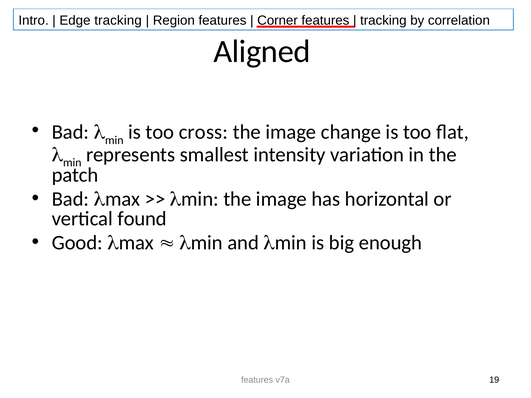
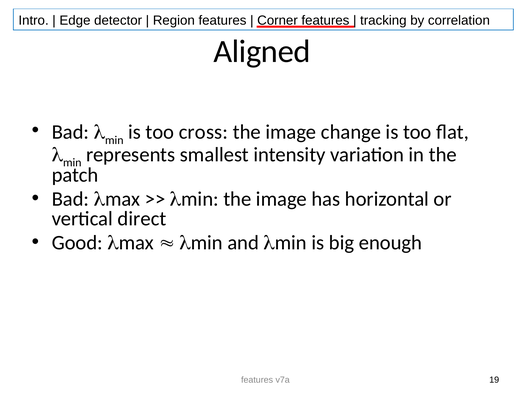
tracking at (118, 20): tracking -> detector
found: found -> direct
